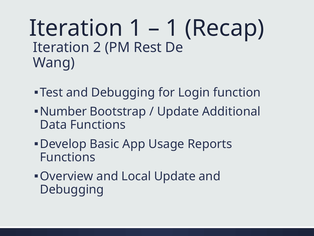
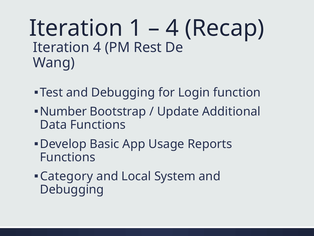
1 at (172, 28): 1 -> 4
Iteration 2: 2 -> 4
Overview: Overview -> Category
Local Update: Update -> System
